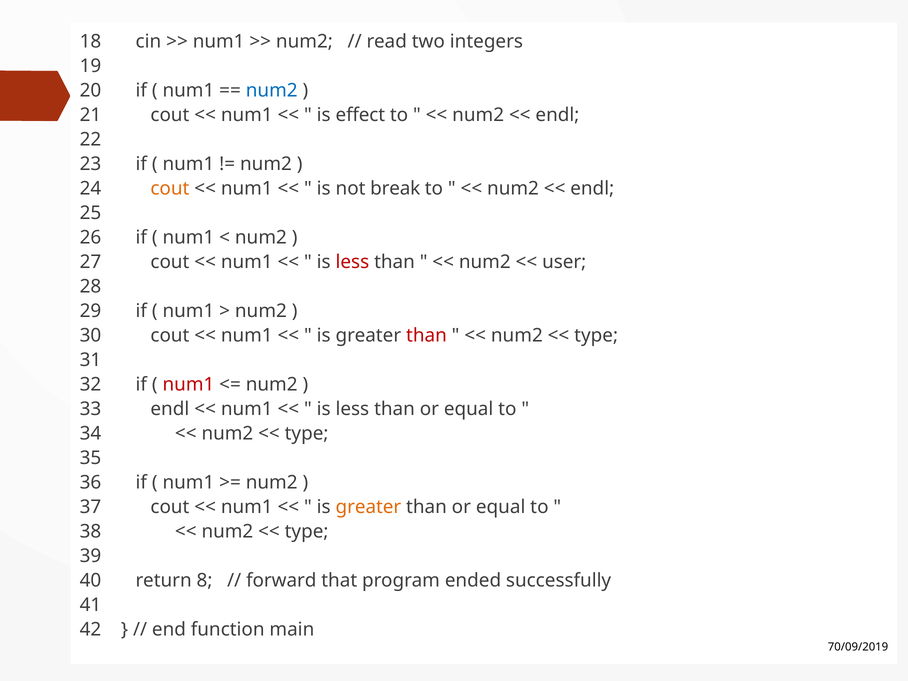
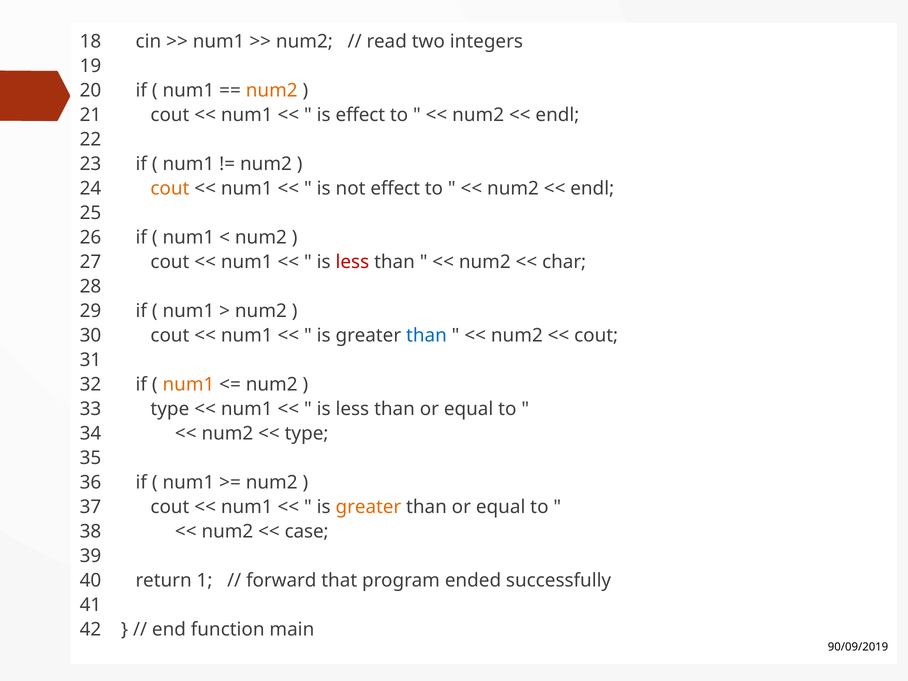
num2 at (272, 91) colour: blue -> orange
not break: break -> effect
user: user -> char
than at (426, 336) colour: red -> blue
type at (596, 336): type -> cout
num1 at (188, 385) colour: red -> orange
33 endl: endl -> type
type at (307, 531): type -> case
8: 8 -> 1
70/09/2019: 70/09/2019 -> 90/09/2019
